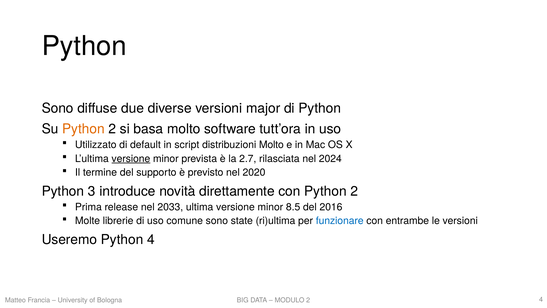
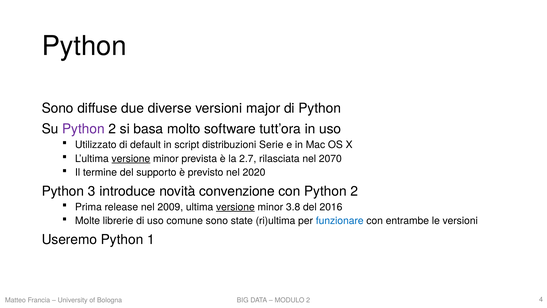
Python at (83, 129) colour: orange -> purple
distribuzioni Molto: Molto -> Serie
2024: 2024 -> 2070
direttamente: direttamente -> convenzione
2033: 2033 -> 2009
versione at (235, 207) underline: none -> present
8.5: 8.5 -> 3.8
Python 4: 4 -> 1
